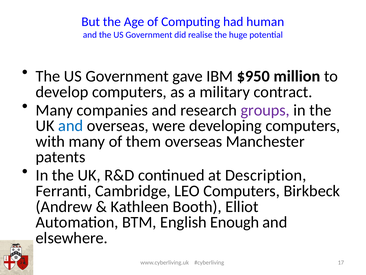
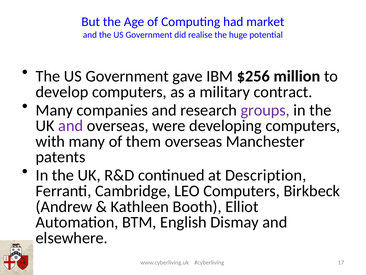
human: human -> market
$950: $950 -> $256
and at (71, 126) colour: blue -> purple
Enough: Enough -> Dismay
